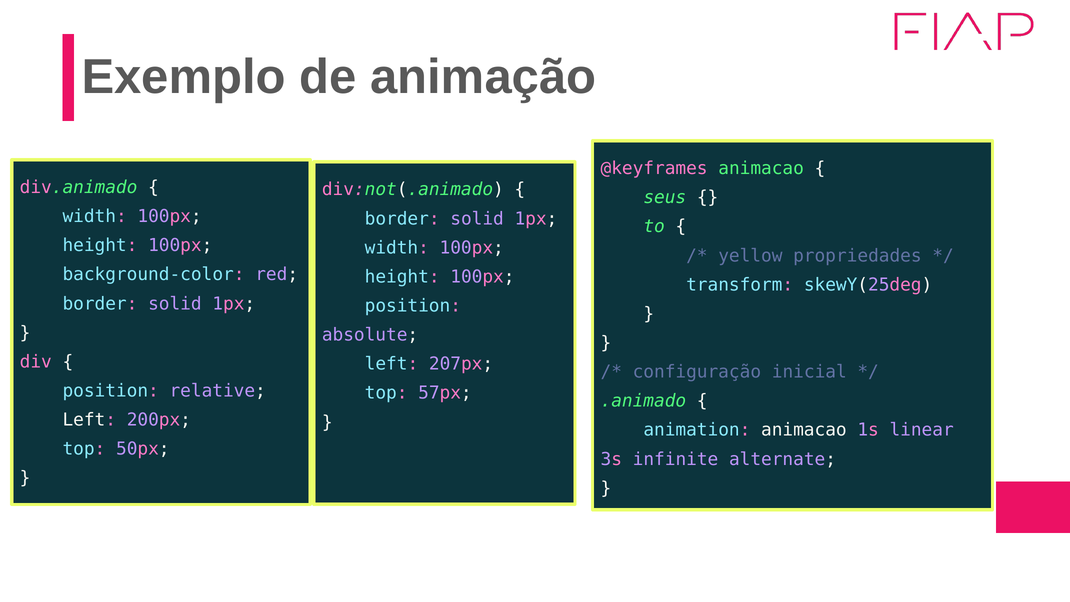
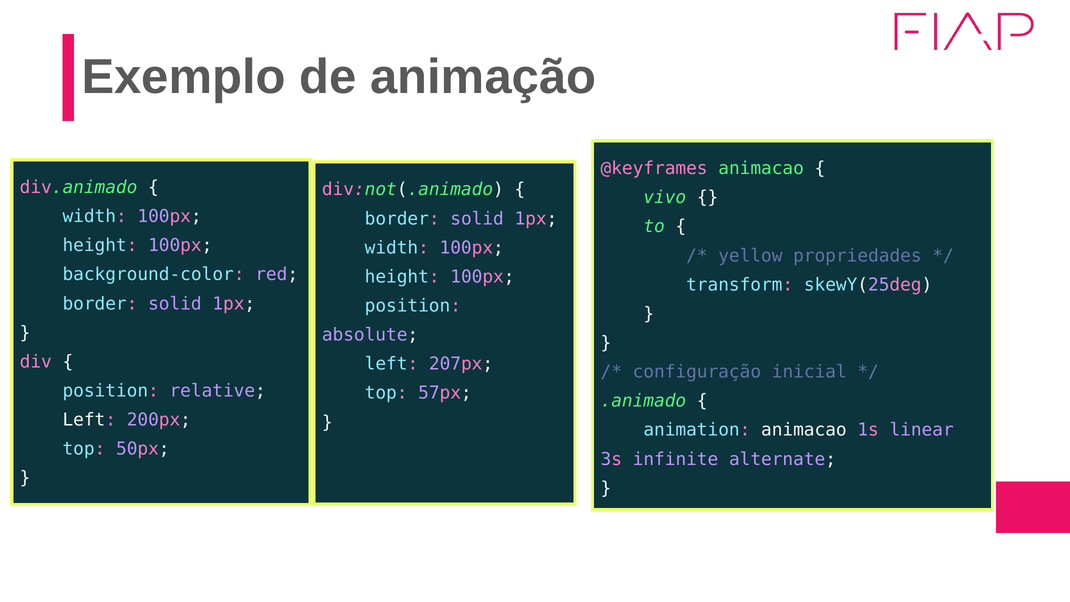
seus: seus -> vivo
